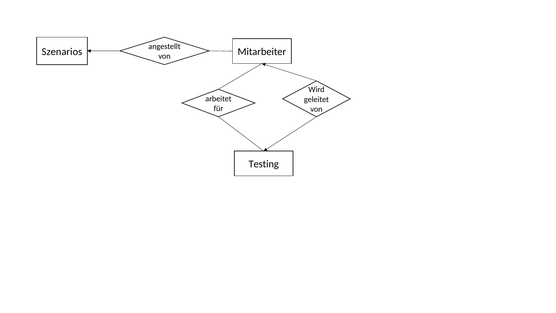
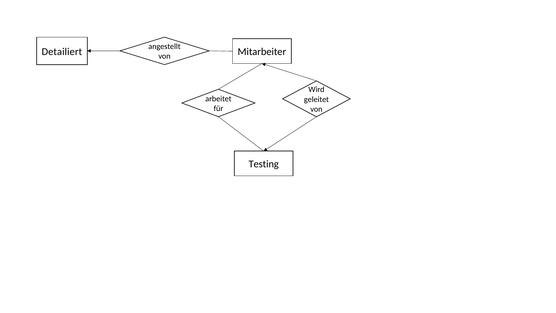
Szenarios: Szenarios -> Detailiert
